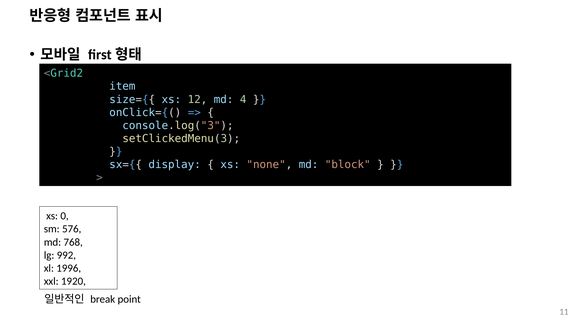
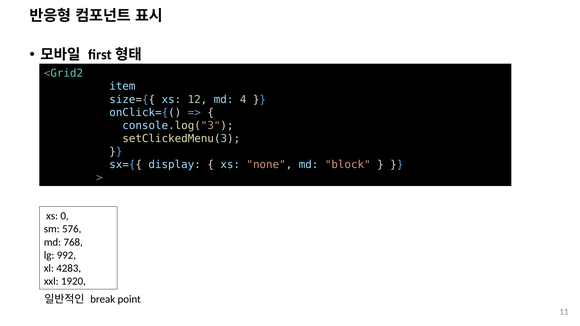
1996: 1996 -> 4283
